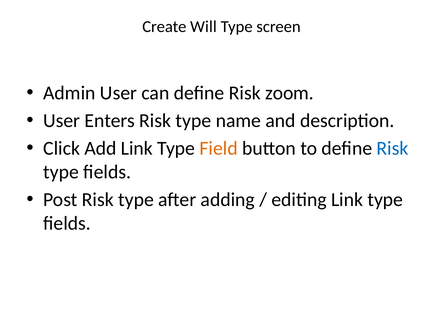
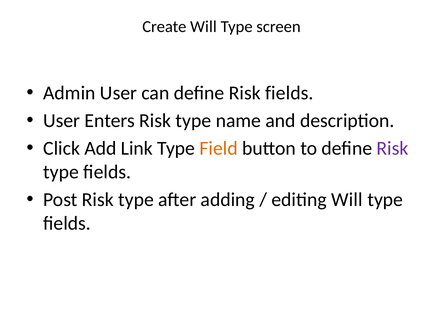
Risk zoom: zoom -> fields
Risk at (393, 148) colour: blue -> purple
editing Link: Link -> Will
